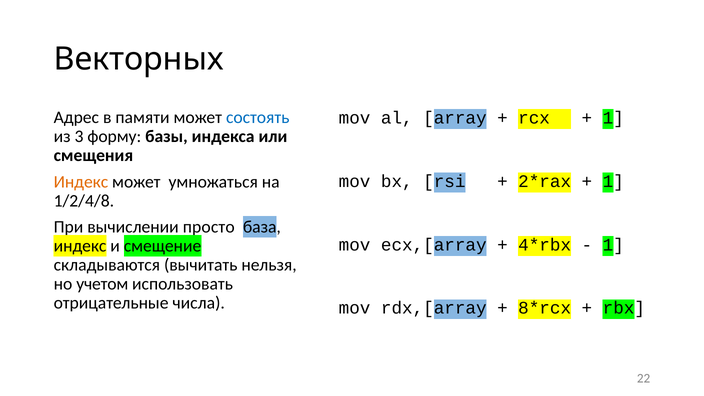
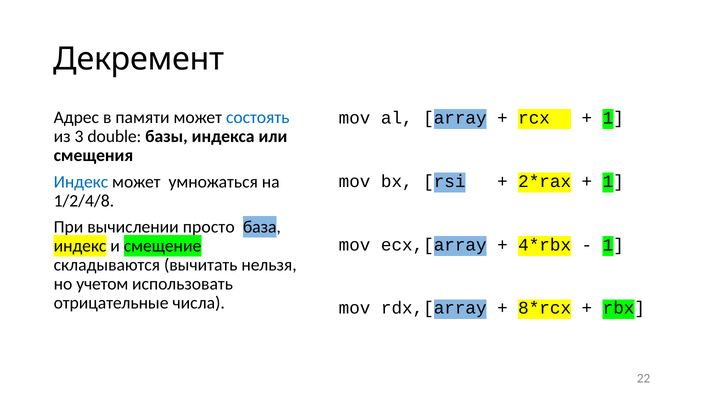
Векторных: Векторных -> Декремент
форму: форму -> double
Индекс at (81, 182) colour: orange -> blue
